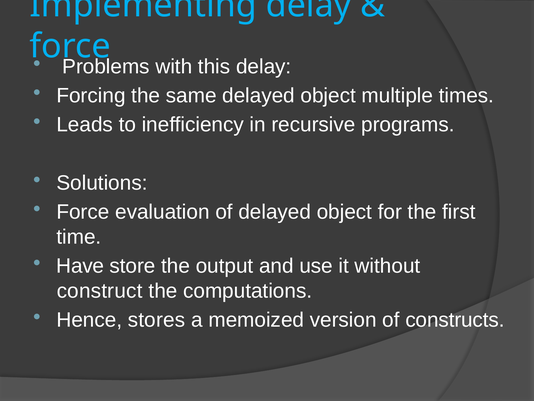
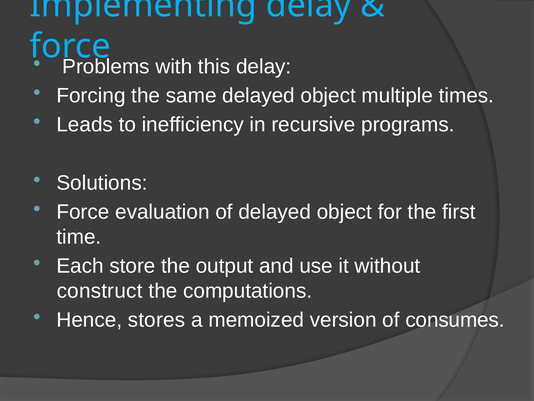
Have: Have -> Each
constructs: constructs -> consumes
